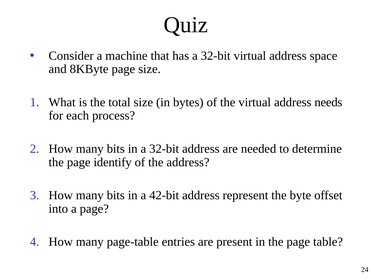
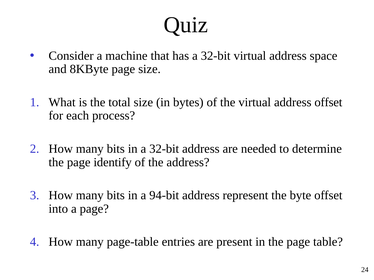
address needs: needs -> offset
42-bit: 42-bit -> 94-bit
